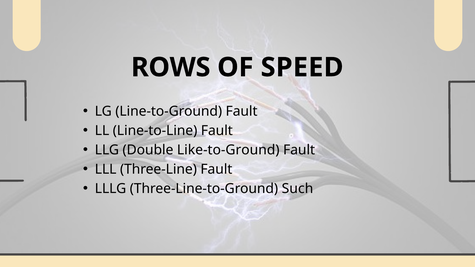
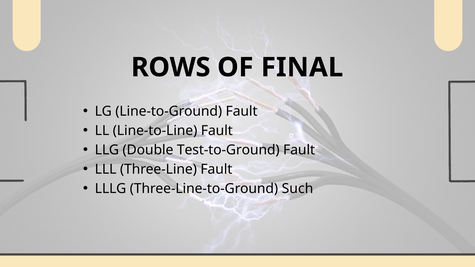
SPEED: SPEED -> FINAL
Like-to-Ground: Like-to-Ground -> Test-to-Ground
